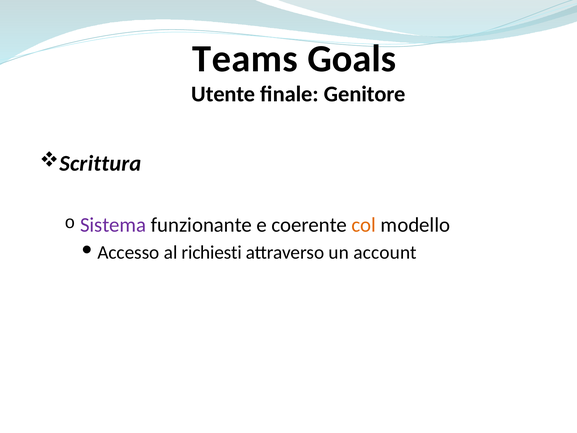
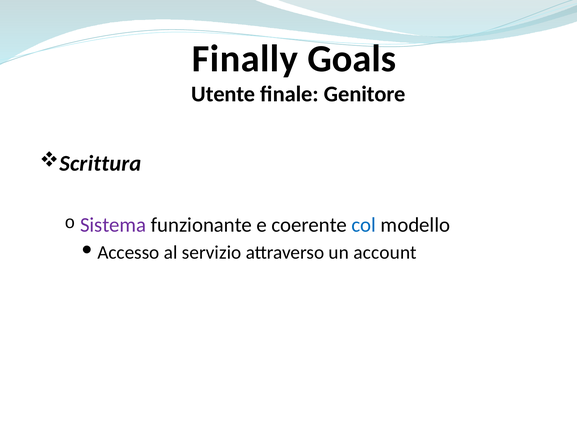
Teams: Teams -> Finally
col colour: orange -> blue
richiesti: richiesti -> servizio
